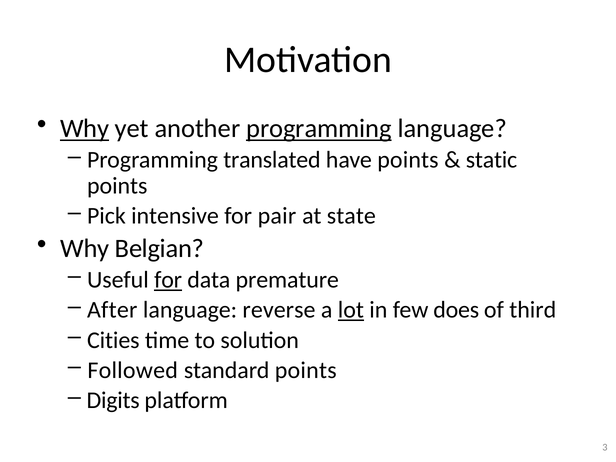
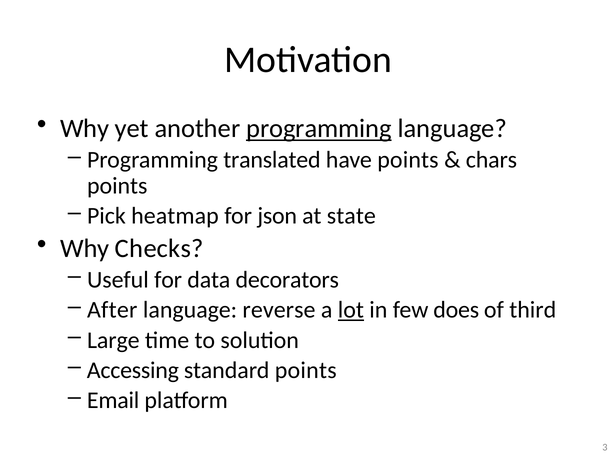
Why at (85, 129) underline: present -> none
static: static -> chars
intensive: intensive -> heatmap
pair: pair -> json
Belgian: Belgian -> Checks
for at (168, 280) underline: present -> none
premature: premature -> decorators
Cities: Cities -> Large
Followed: Followed -> Accessing
Digits: Digits -> Email
